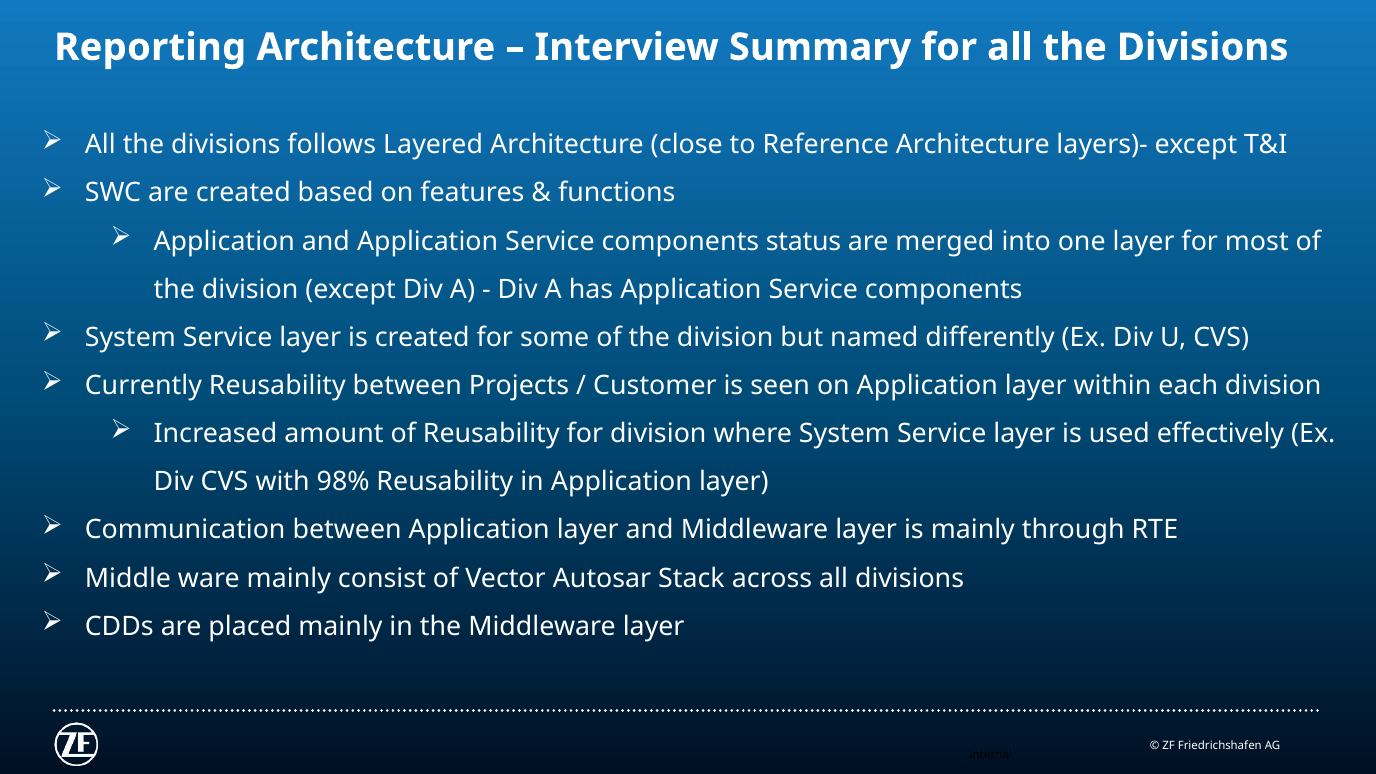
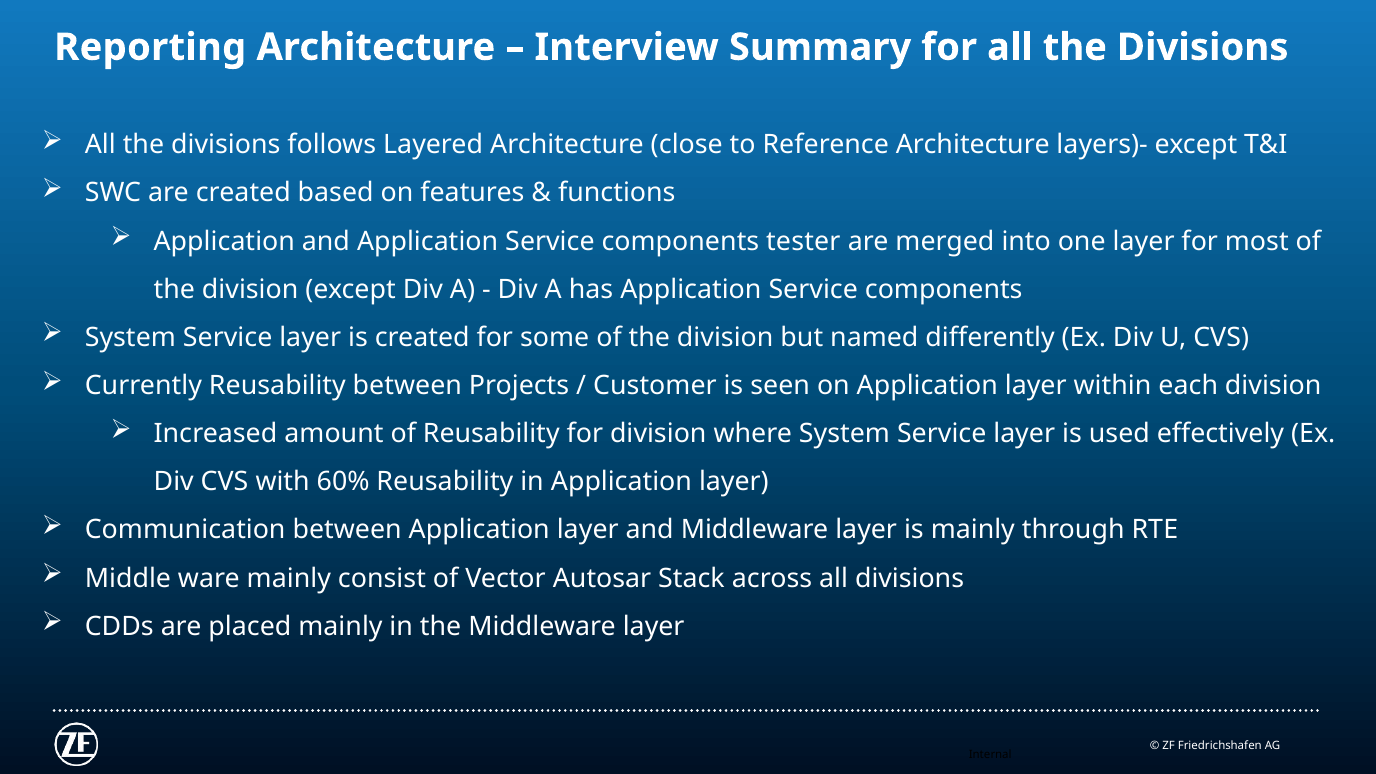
status: status -> tester
98%: 98% -> 60%
